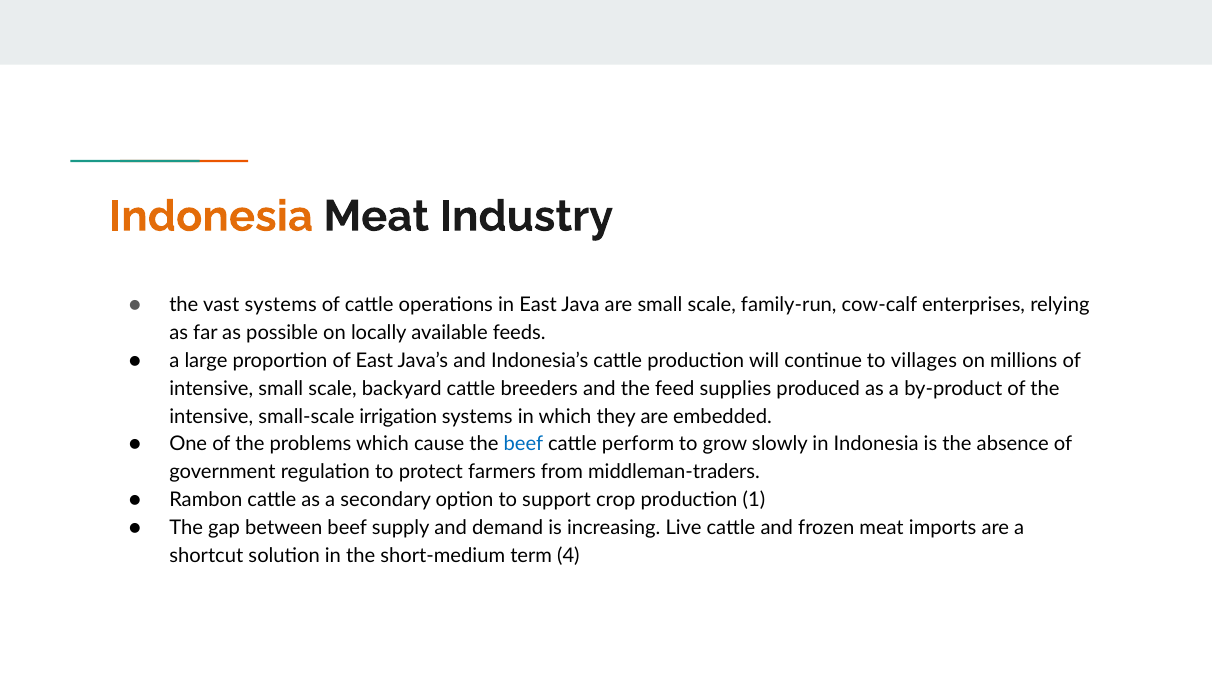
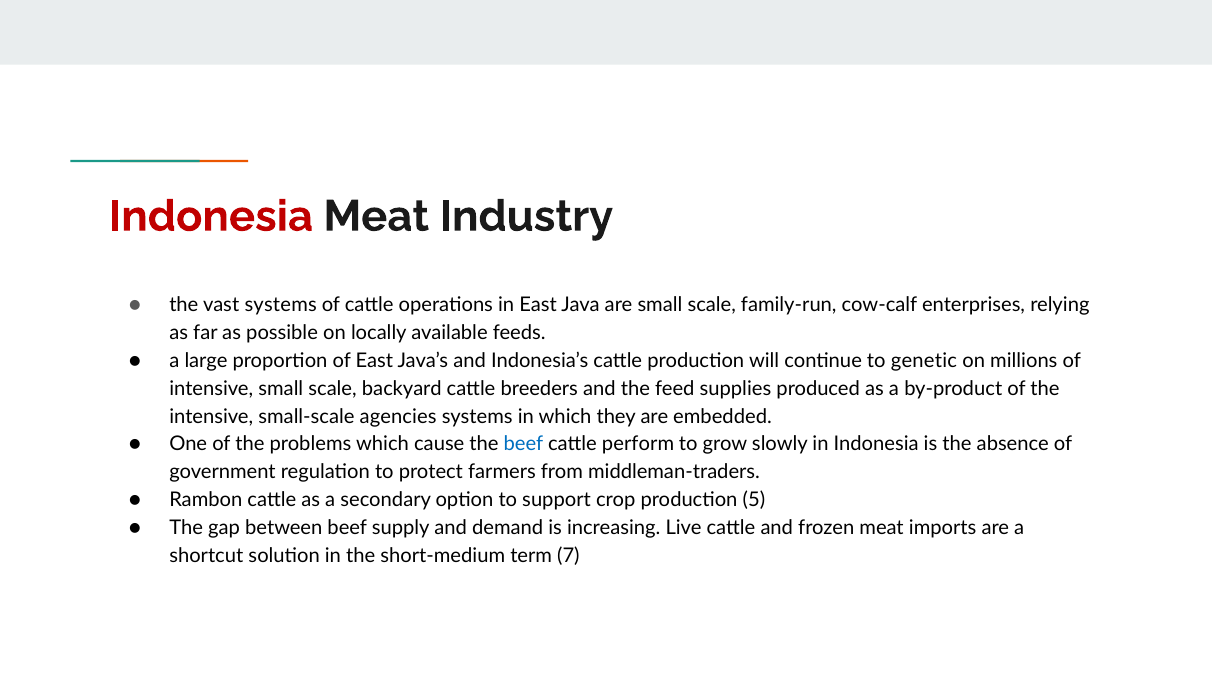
Indonesia at (211, 216) colour: orange -> red
villages: villages -> genetic
irrigation: irrigation -> agencies
1: 1 -> 5
4: 4 -> 7
